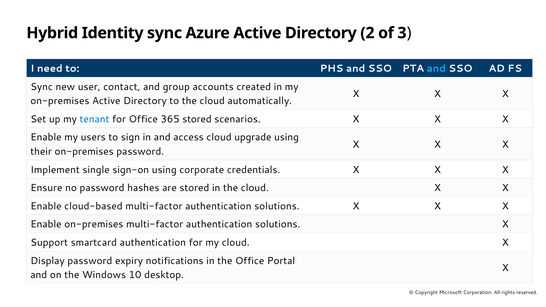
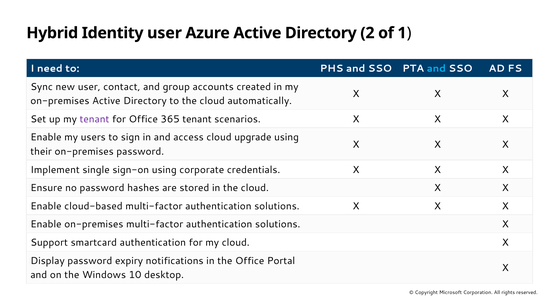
Identity sync: sync -> user
3: 3 -> 1
tenant at (94, 119) colour: blue -> purple
365 stored: stored -> tenant
